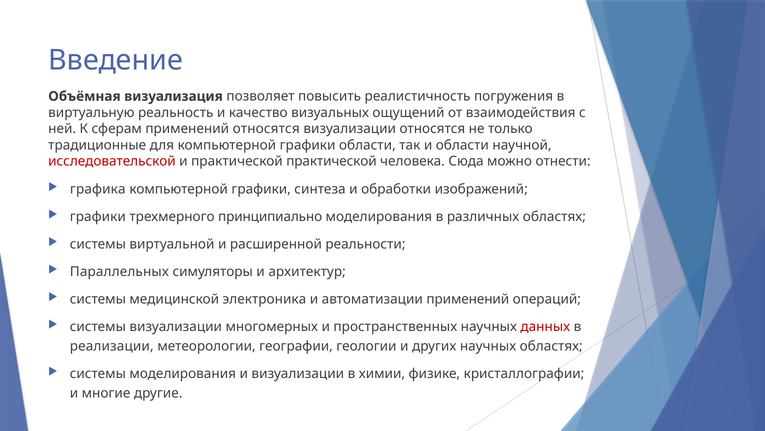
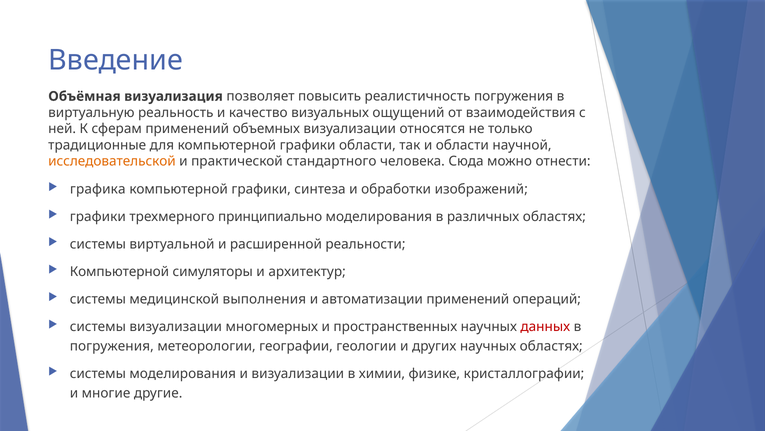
применений относятся: относятся -> объемных
исследовательской colour: red -> orange
практической практической: практической -> стандартного
Параллельных at (119, 271): Параллельных -> Компьютерной
электроника: электроника -> выполнения
реализации at (112, 346): реализации -> погружения
